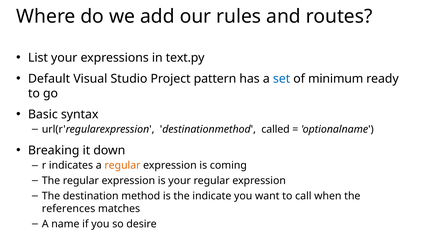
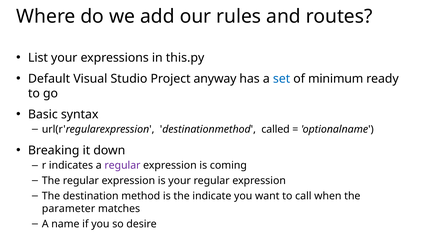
text.py: text.py -> this.py
pattern: pattern -> anyway
regular at (122, 165) colour: orange -> purple
references: references -> parameter
